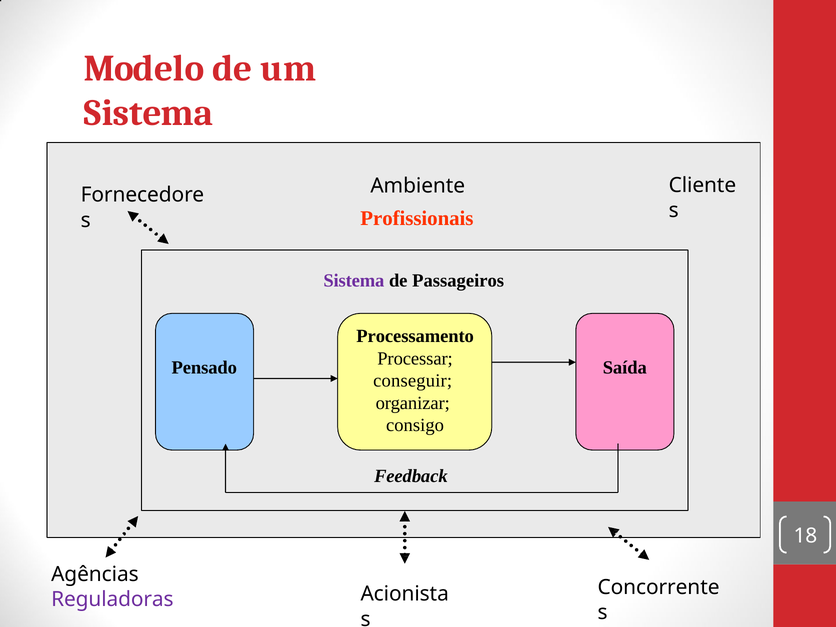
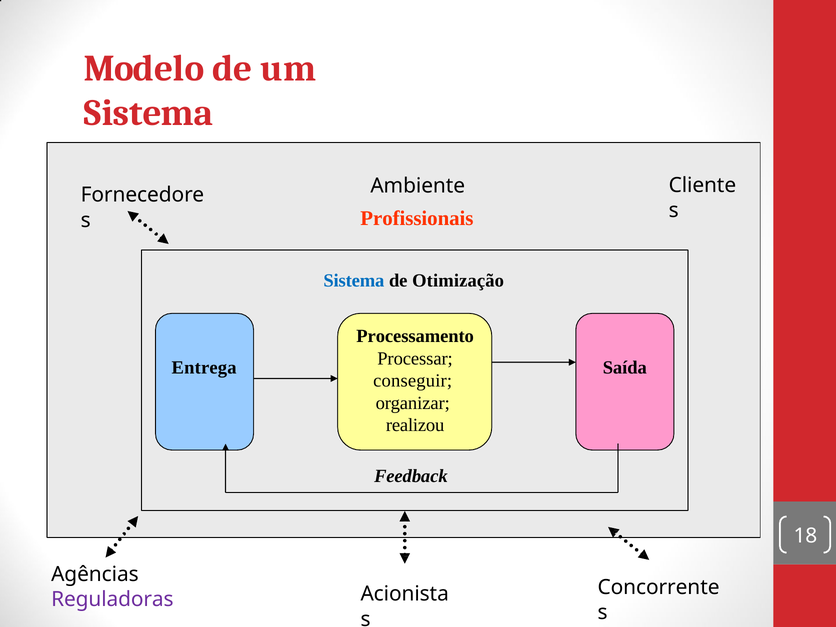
Sistema at (354, 281) colour: purple -> blue
Passageiros: Passageiros -> Otimização
Pensado: Pensado -> Entrega
consigo: consigo -> realizou
